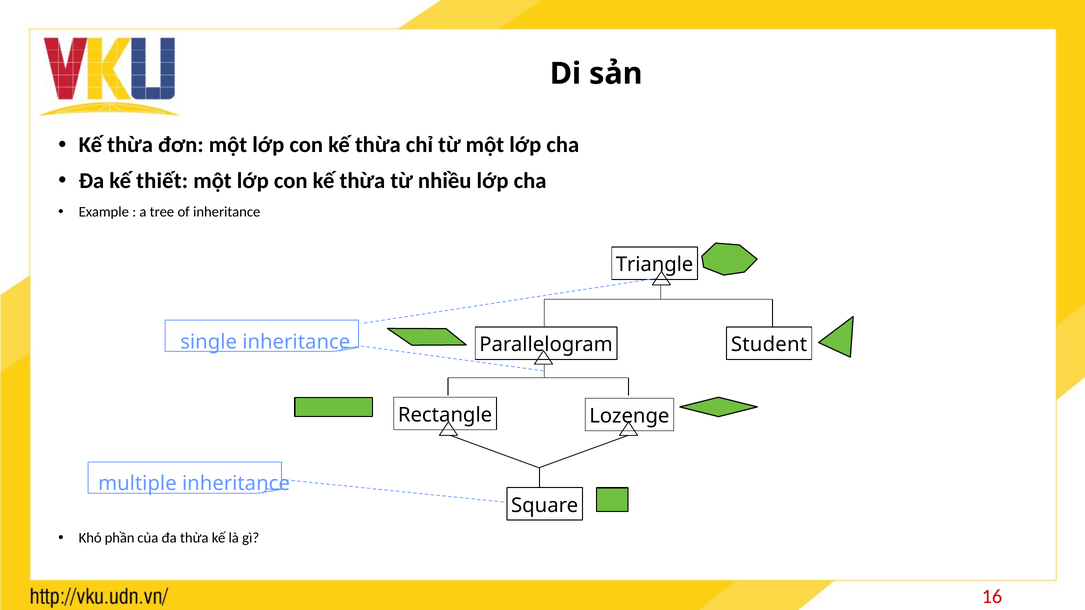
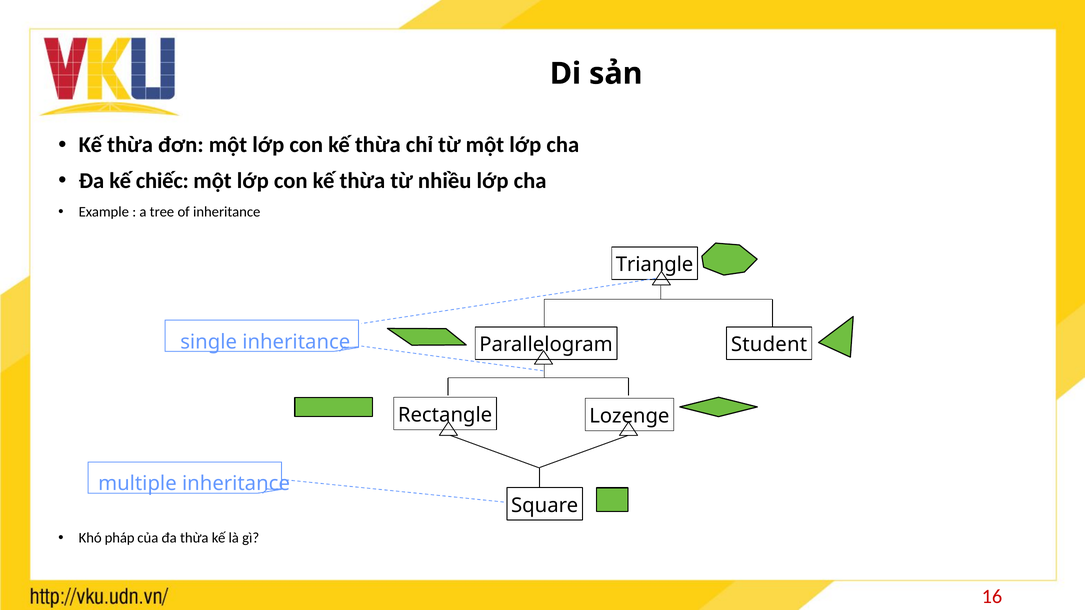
thiết: thiết -> chiếc
phần: phần -> pháp
